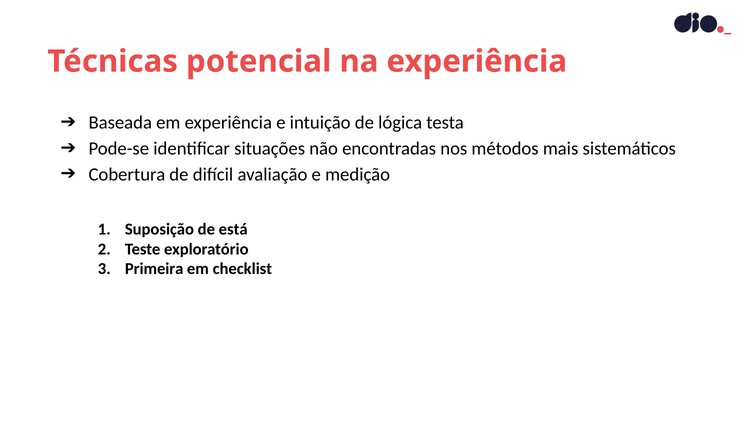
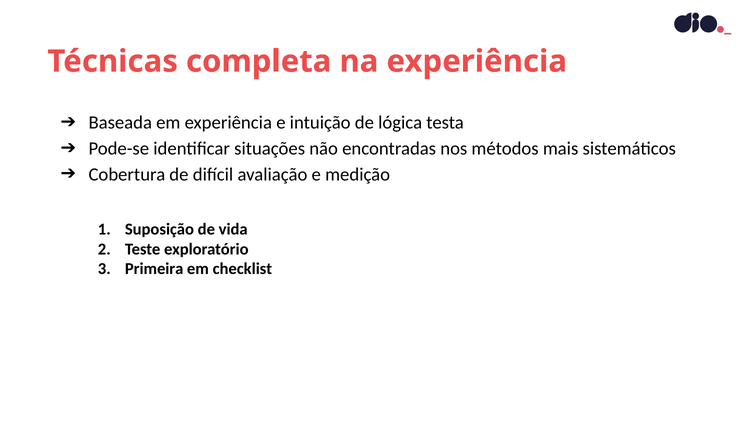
potencial: potencial -> completa
está: está -> vida
